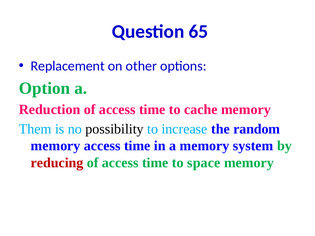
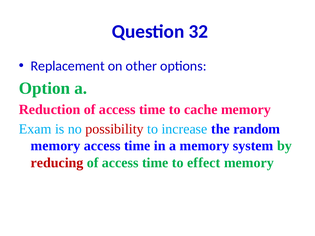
65: 65 -> 32
Them: Them -> Exam
possibility colour: black -> red
space: space -> effect
